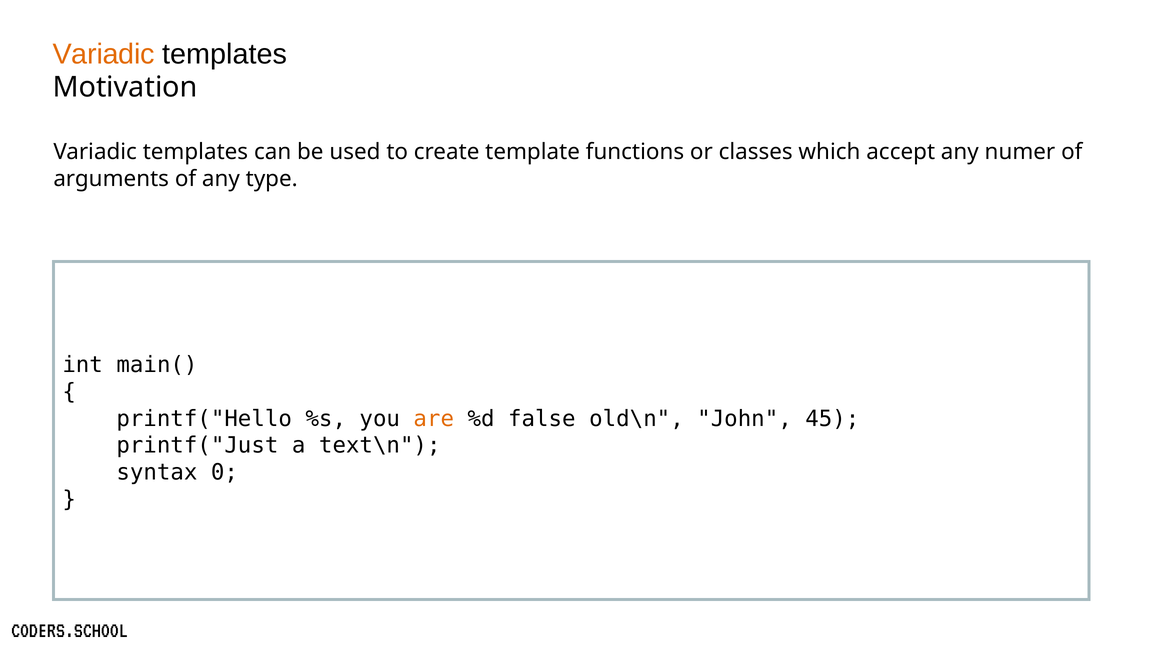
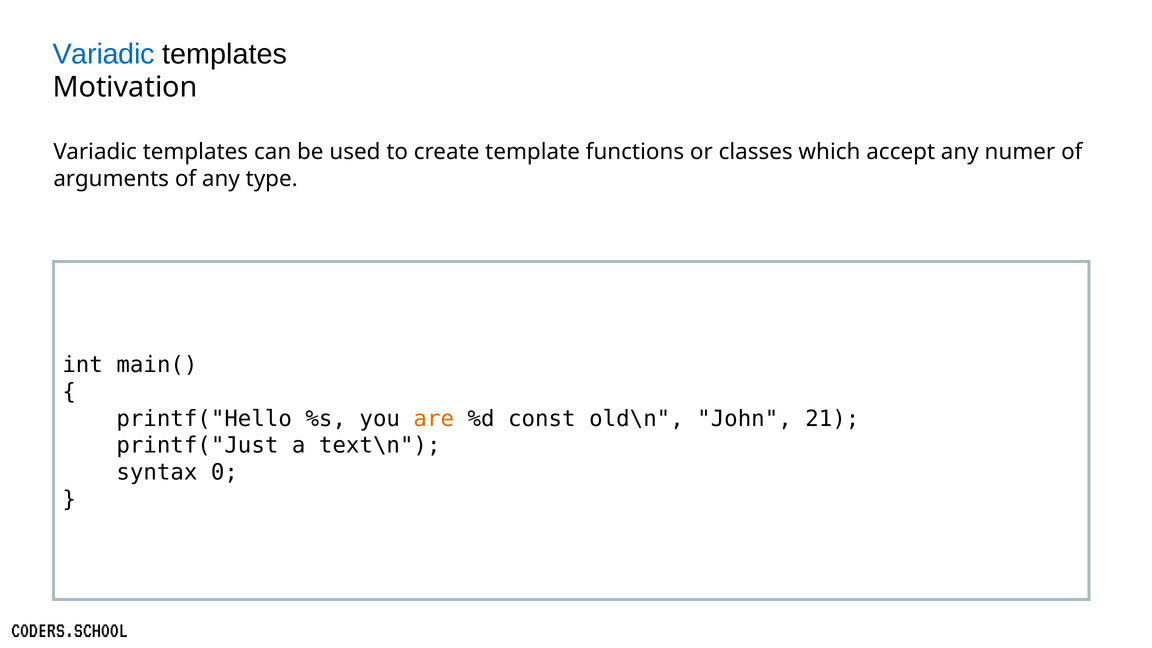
Variadic at (104, 54) colour: orange -> blue
false: false -> const
45: 45 -> 21
